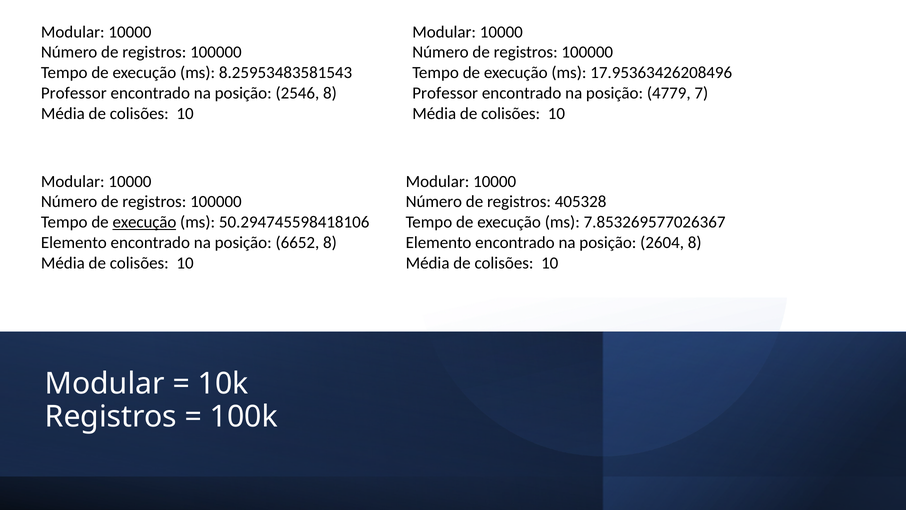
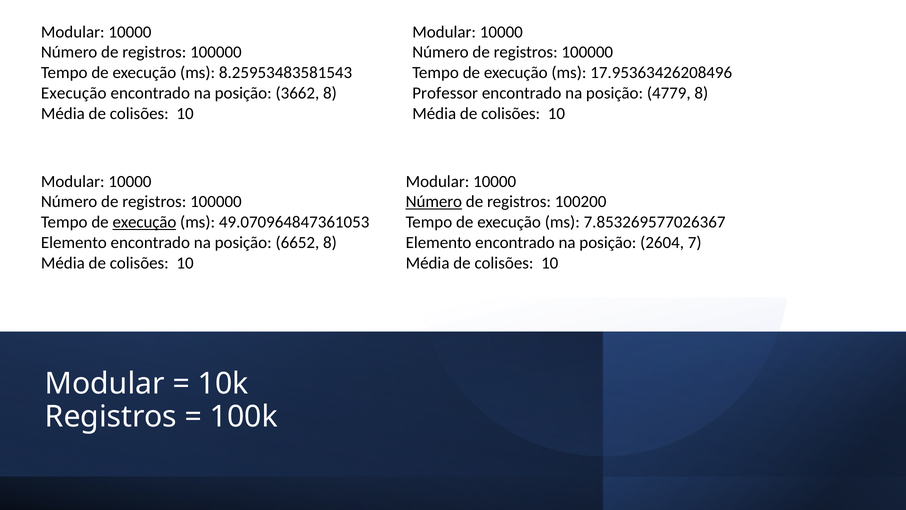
Professor at (74, 93): Professor -> Execução
2546: 2546 -> 3662
4779 7: 7 -> 8
Número at (434, 202) underline: none -> present
405328: 405328 -> 100200
50.294745598418106: 50.294745598418106 -> 49.070964847361053
2604 8: 8 -> 7
